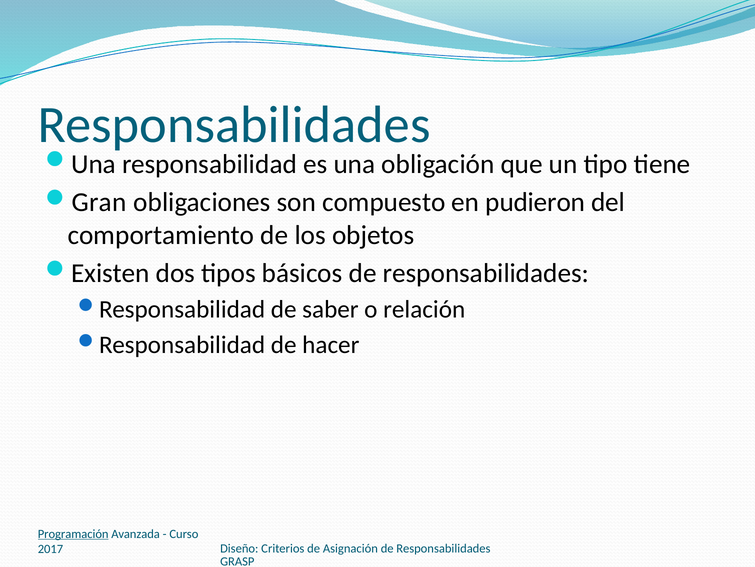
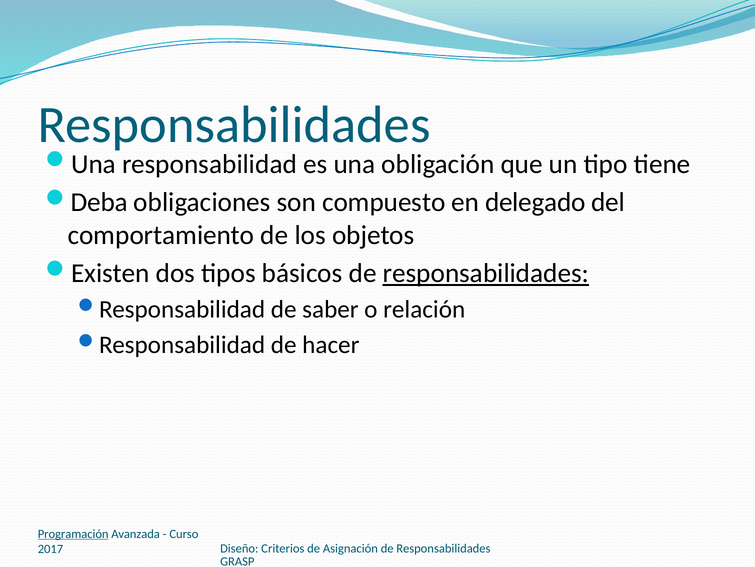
Gran: Gran -> Deba
pudieron: pudieron -> delegado
responsabilidades at (486, 273) underline: none -> present
